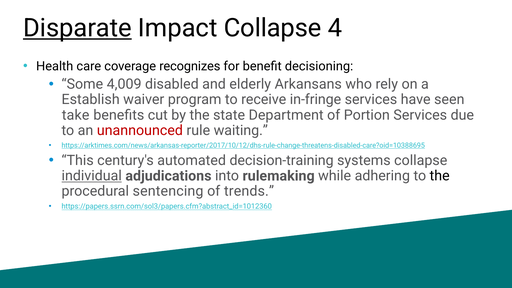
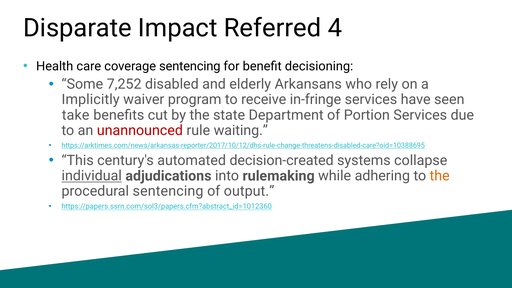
Disparate underline: present -> none
Impact Collapse: Collapse -> Referred
coverage recognizes: recognizes -> sentencing
4,009: 4,009 -> 7,252
Establish: Establish -> Implicitly
decision-training: decision-training -> decision-created
the at (440, 176) colour: black -> orange
trends: trends -> output
